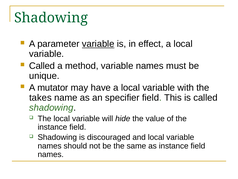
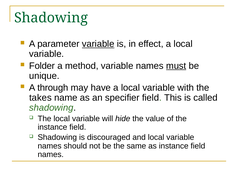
Called at (42, 66): Called -> Folder
must underline: none -> present
mutator: mutator -> through
